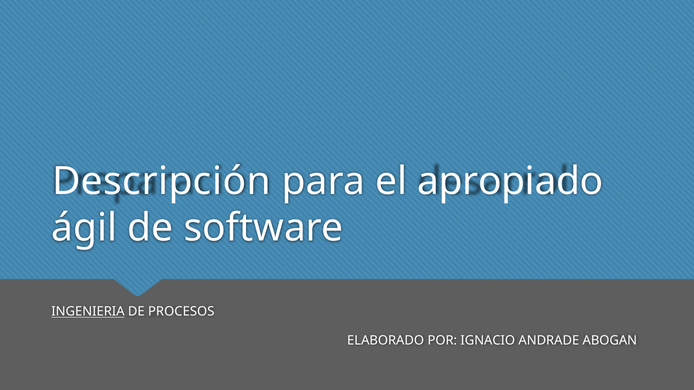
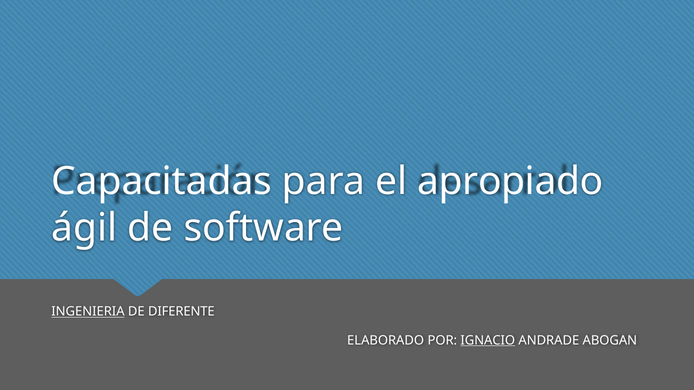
Descripción: Descripción -> Capacitadas
PROCESOS: PROCESOS -> DIFERENTE
IGNACIO underline: none -> present
